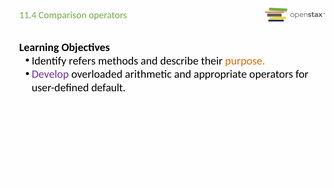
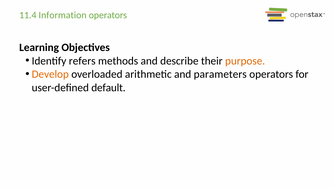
Comparison: Comparison -> Information
Develop colour: purple -> orange
appropriate: appropriate -> parameters
